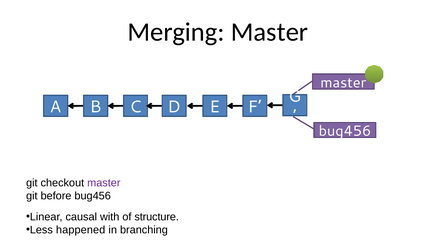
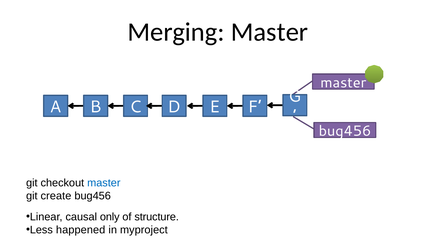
master at (104, 183) colour: purple -> blue
before: before -> create
with: with -> only
branching: branching -> myproject
